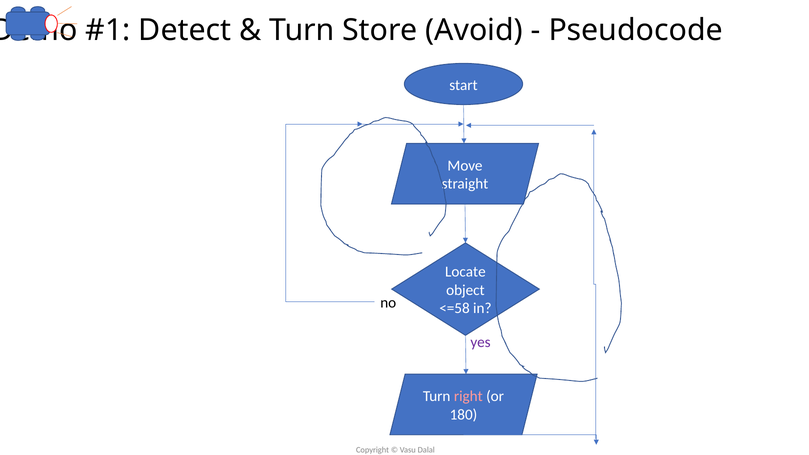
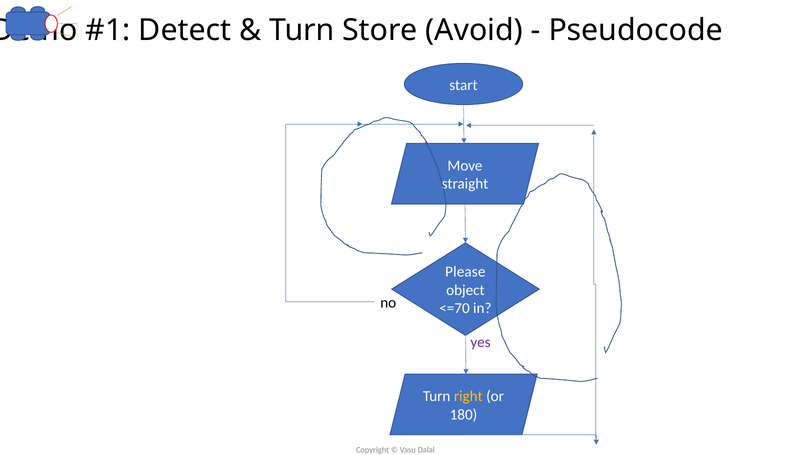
Locate: Locate -> Please
<=58: <=58 -> <=70
right colour: pink -> yellow
